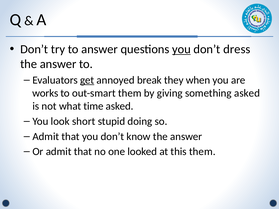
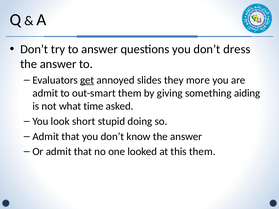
you at (181, 49) underline: present -> none
break: break -> slides
when: when -> more
works at (45, 93): works -> admit
something asked: asked -> aiding
